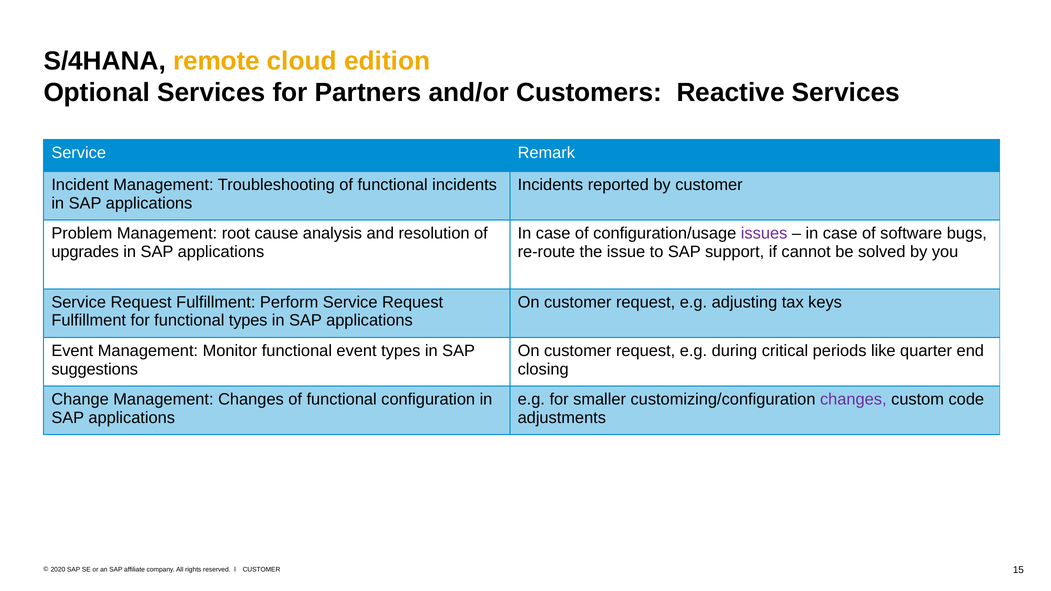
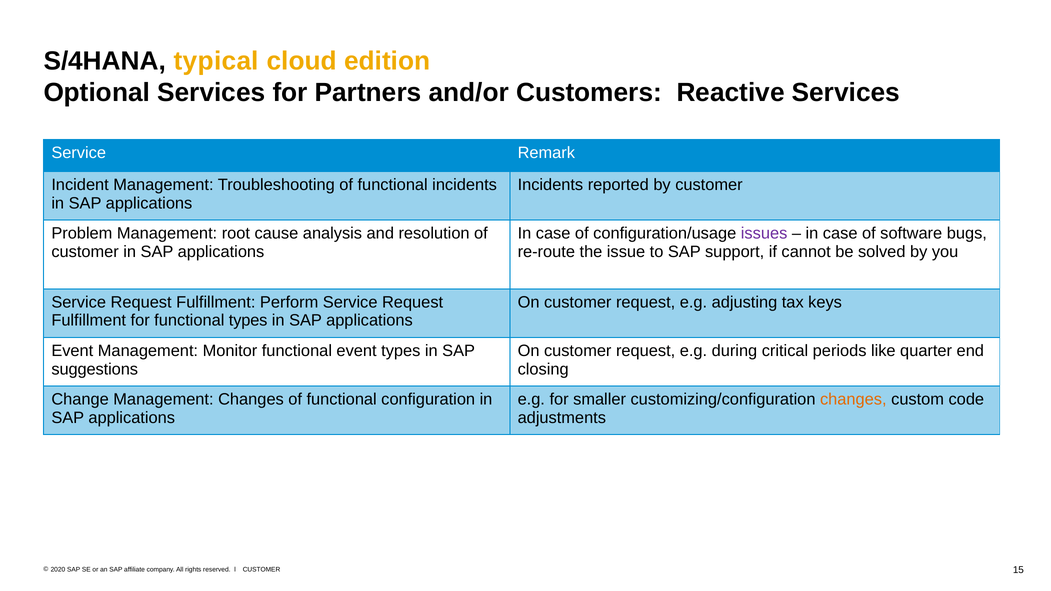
remote: remote -> typical
upgrades at (85, 252): upgrades -> customer
changes at (853, 399) colour: purple -> orange
